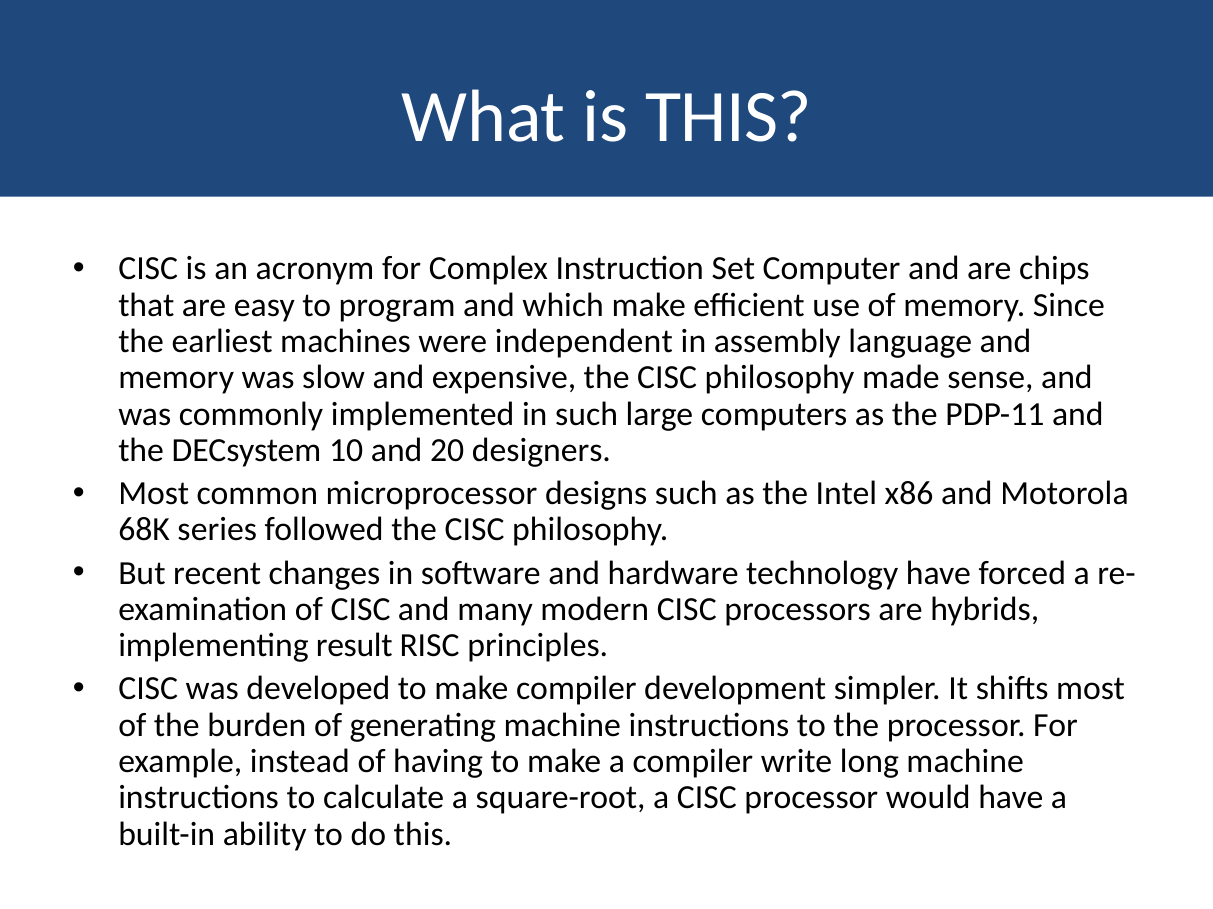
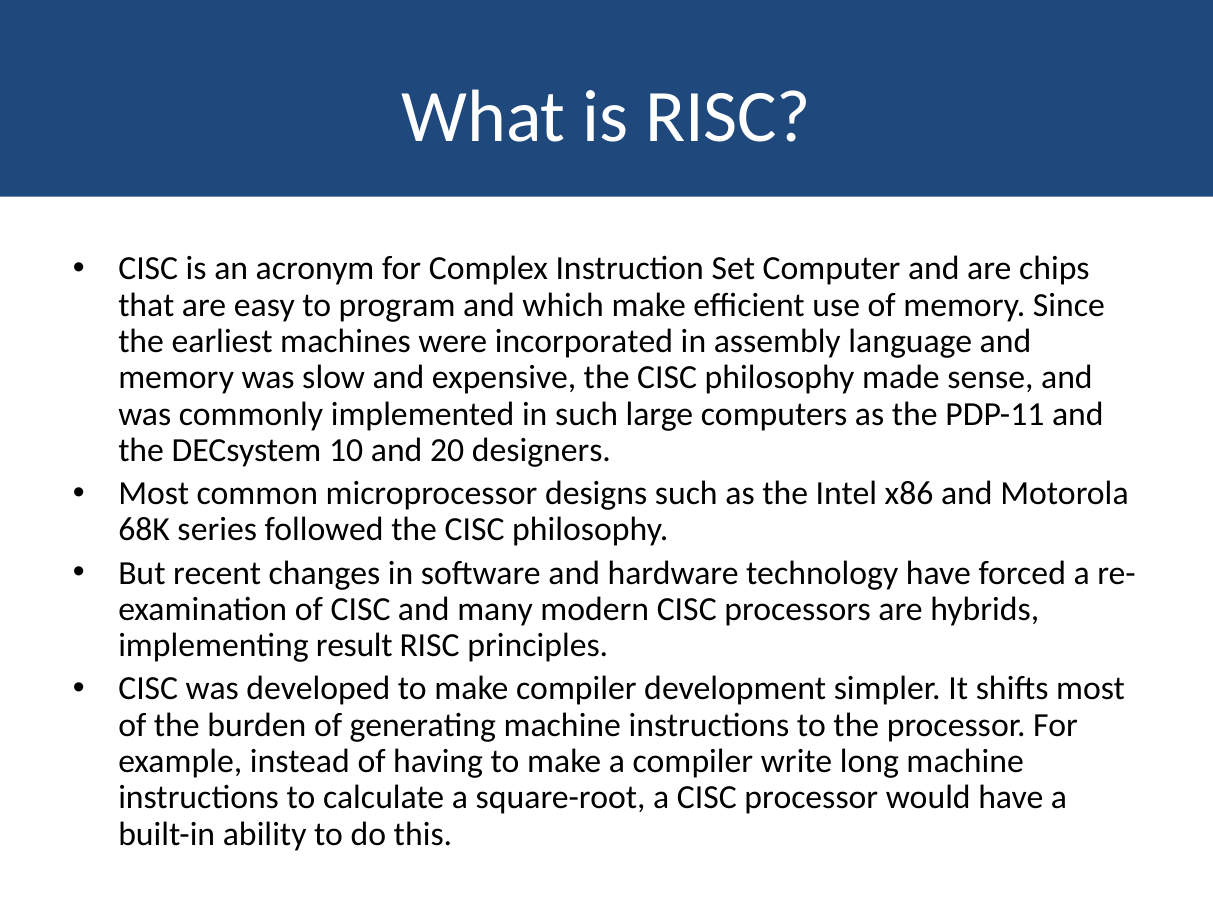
is THIS: THIS -> RISC
independent: independent -> incorporated
